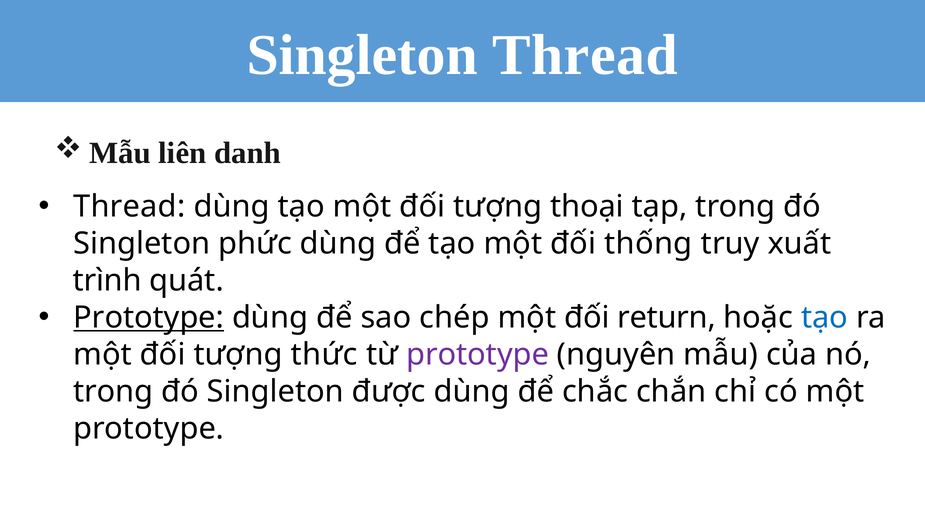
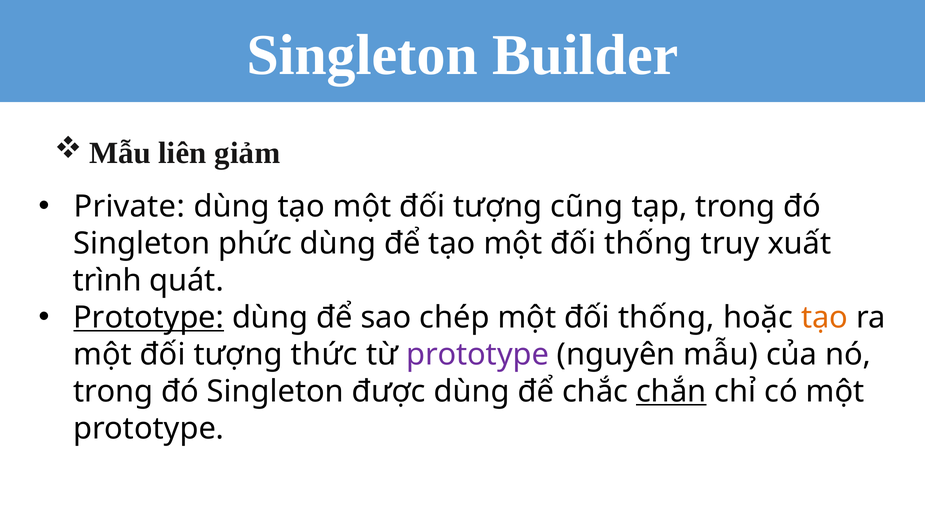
Singleton Thread: Thread -> Builder
danh: danh -> giảm
Thread at (129, 207): Thread -> Private
thoại: thoại -> cũng
chép một đối return: return -> thống
tạo at (825, 318) colour: blue -> orange
chắn underline: none -> present
